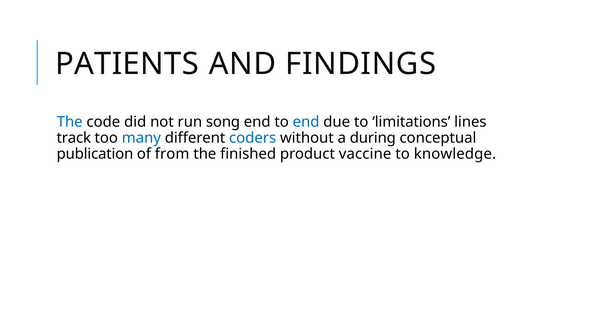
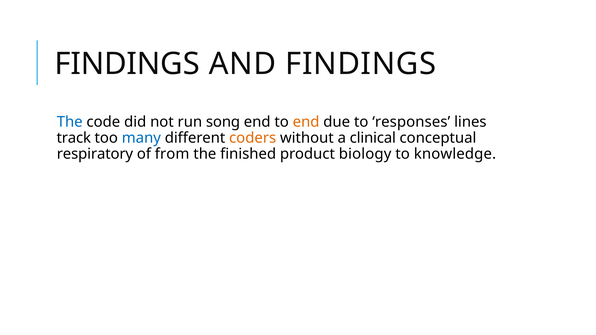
PATIENTS at (127, 64): PATIENTS -> FINDINGS
end at (306, 122) colour: blue -> orange
limitations: limitations -> responses
coders colour: blue -> orange
during: during -> clinical
publication: publication -> respiratory
vaccine: vaccine -> biology
